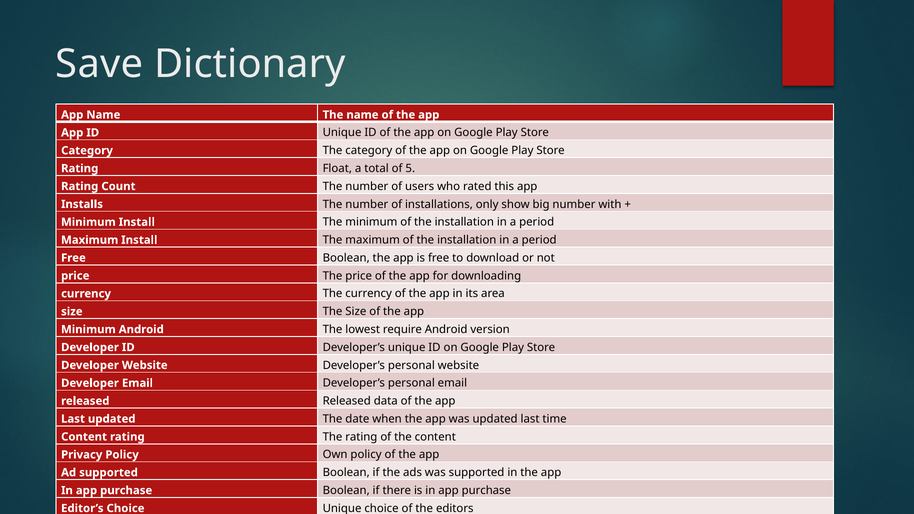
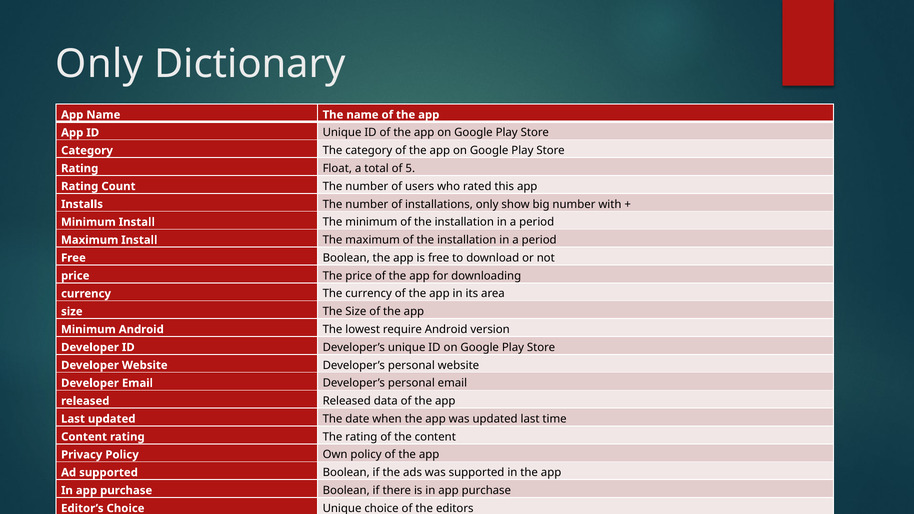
Save at (99, 64): Save -> Only
